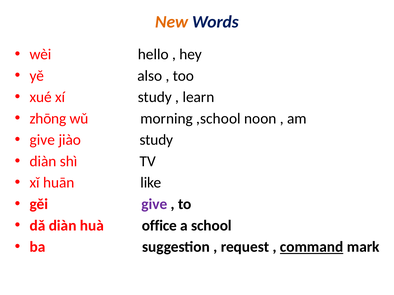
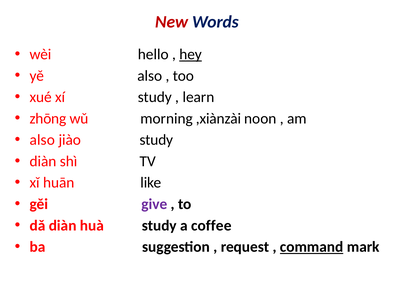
New colour: orange -> red
hey underline: none -> present
,school: ,school -> ,xiànzài
give at (42, 140): give -> also
huà office: office -> study
school: school -> coffee
